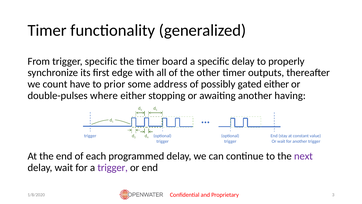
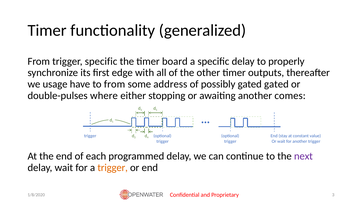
count: count -> usage
to prior: prior -> from
gated either: either -> gated
having: having -> comes
trigger at (113, 167) colour: purple -> orange
